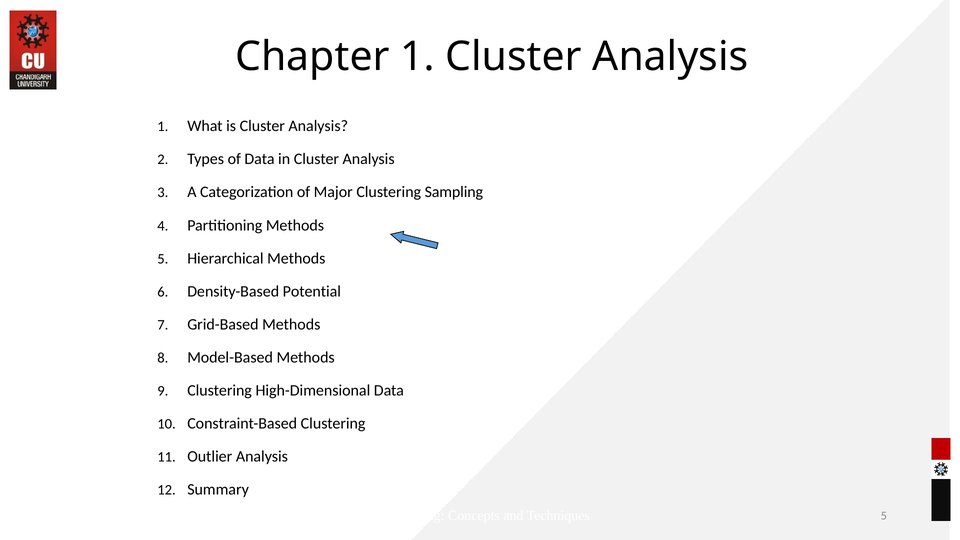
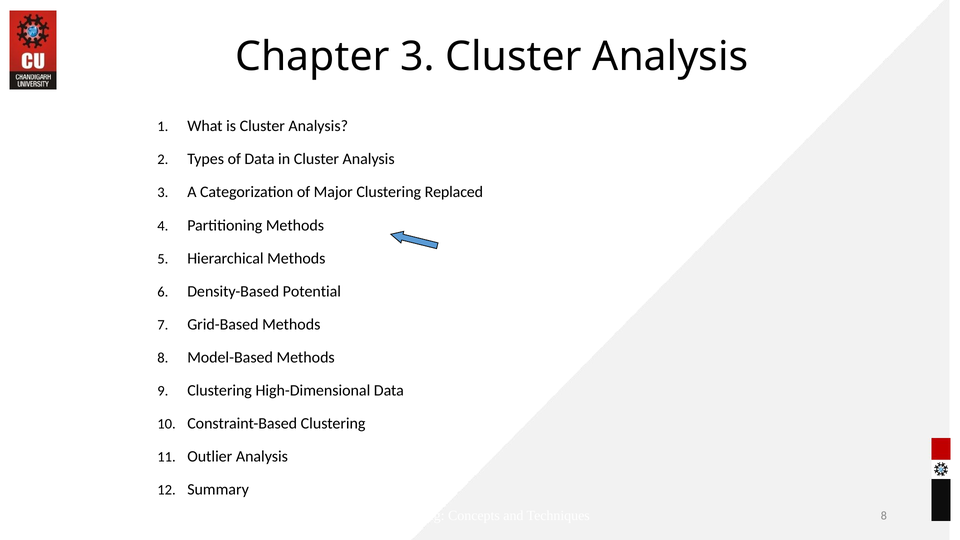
Chapter 1: 1 -> 3
Sampling: Sampling -> Replaced
Techniques 5: 5 -> 8
